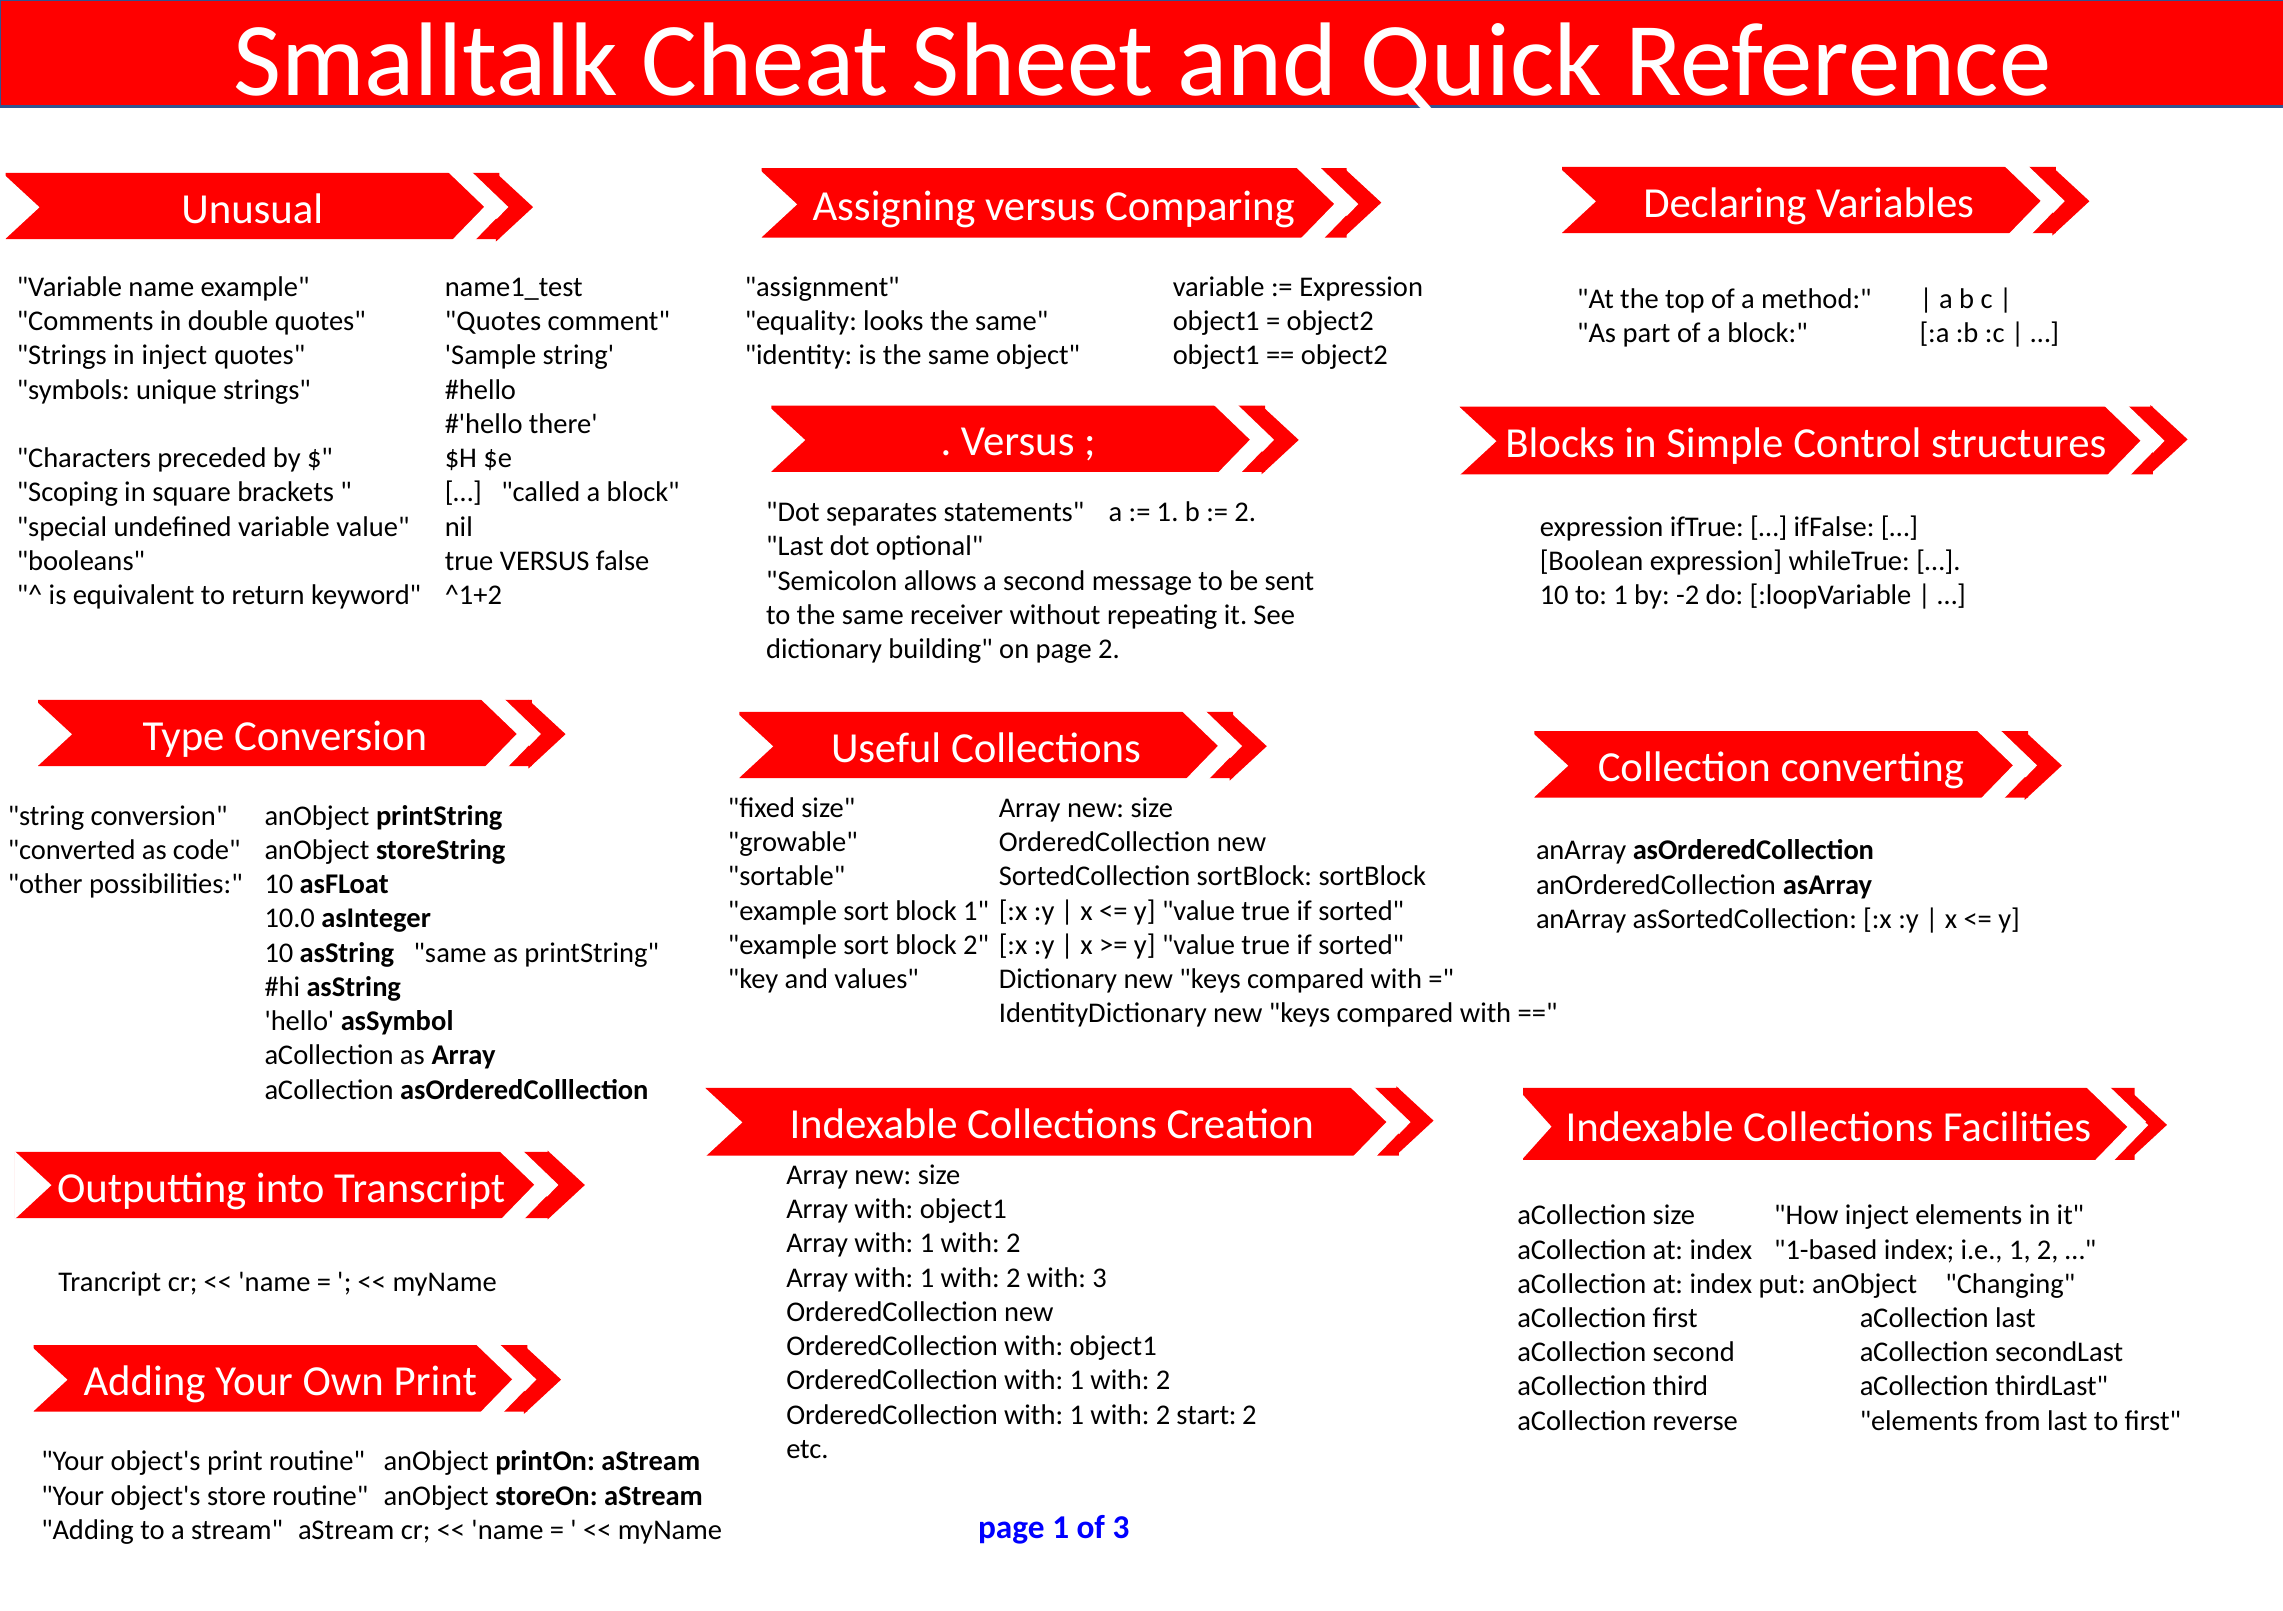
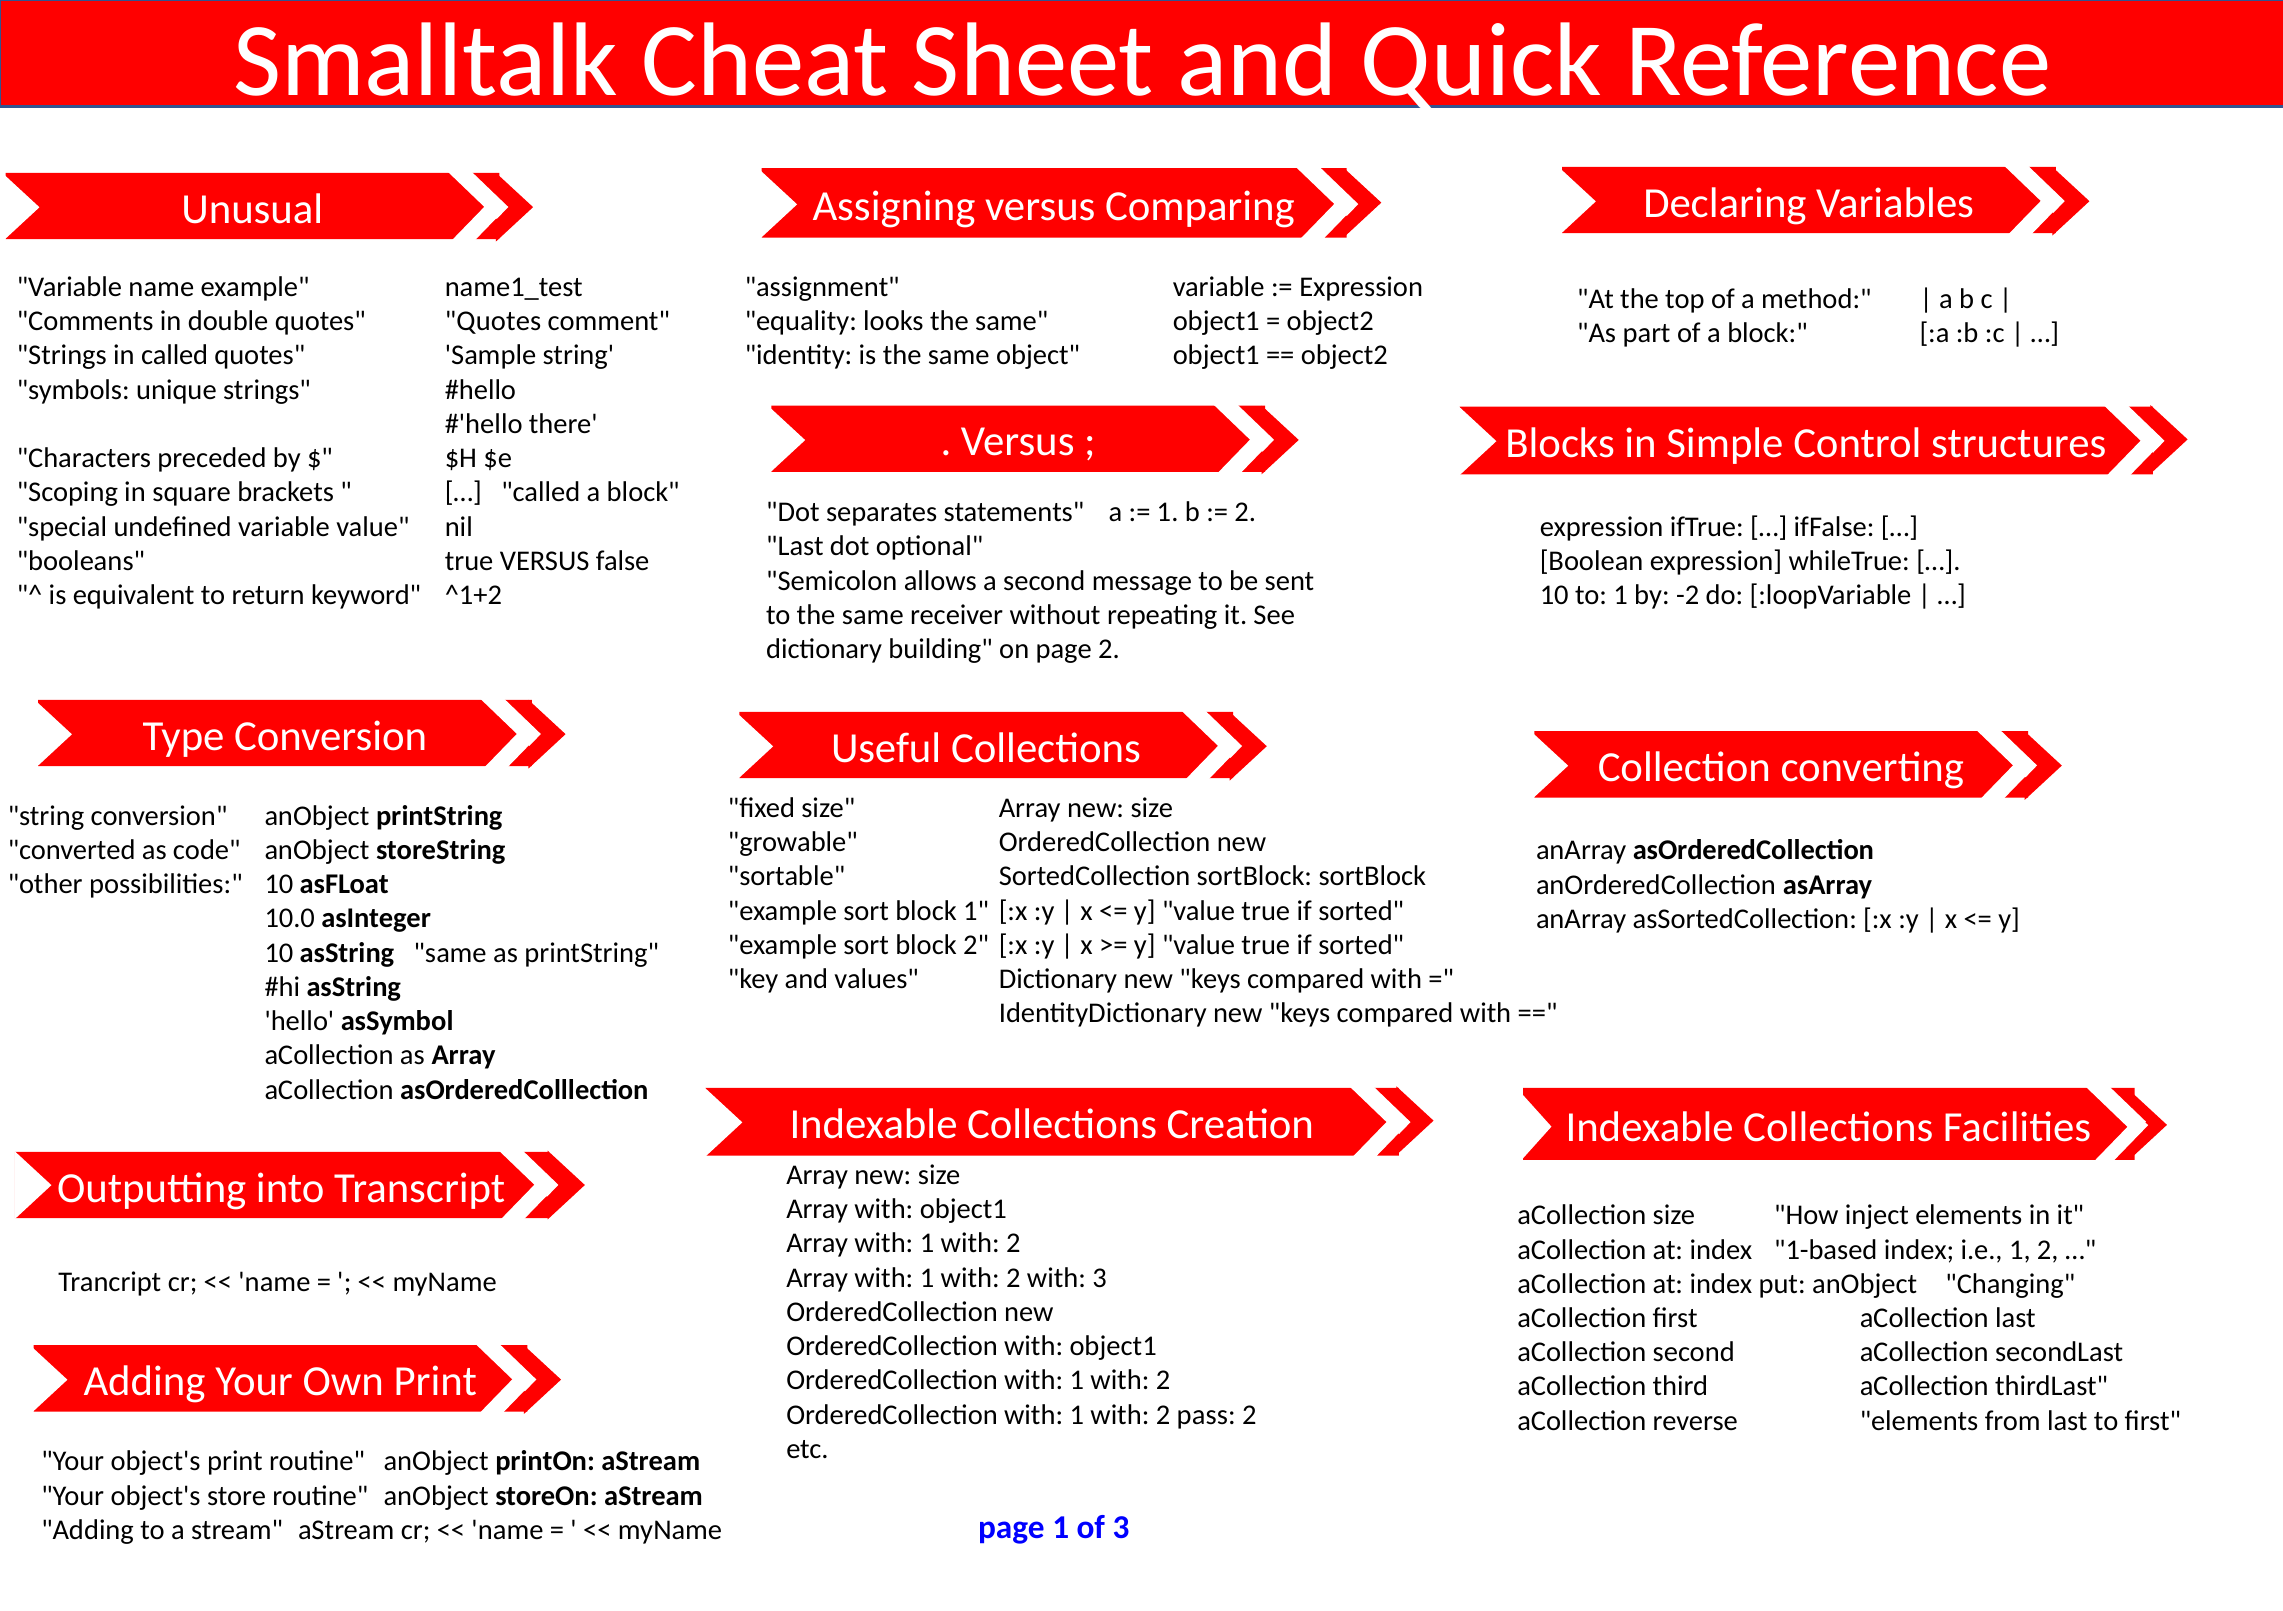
in inject: inject -> called
start: start -> pass
